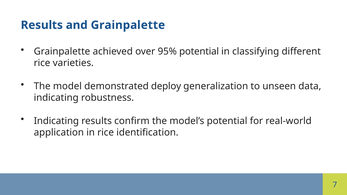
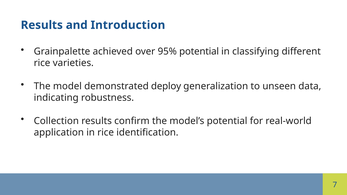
and Grainpalette: Grainpalette -> Introduction
Indicating at (56, 121): Indicating -> Collection
